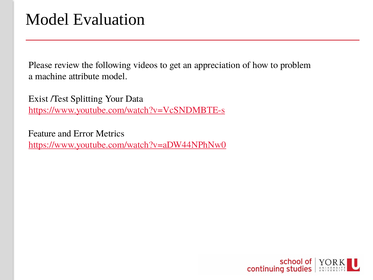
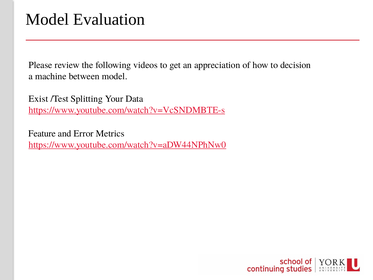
problem: problem -> decision
attribute: attribute -> between
